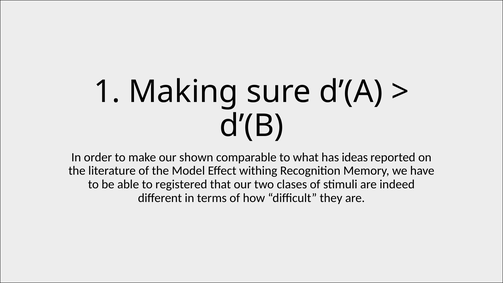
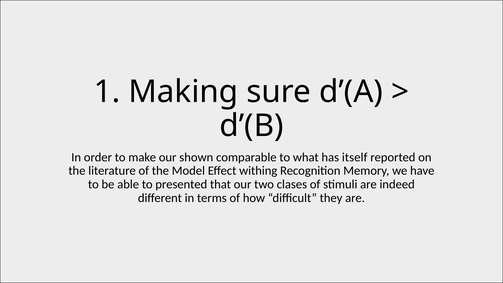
ideas: ideas -> itself
registered: registered -> presented
